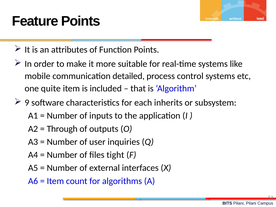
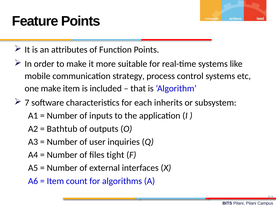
detailed: detailed -> strategy
one quite: quite -> make
9: 9 -> 7
Through: Through -> Bathtub
